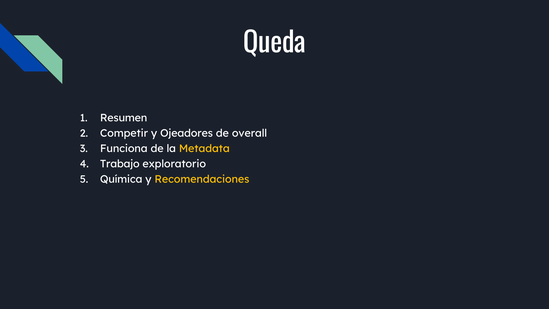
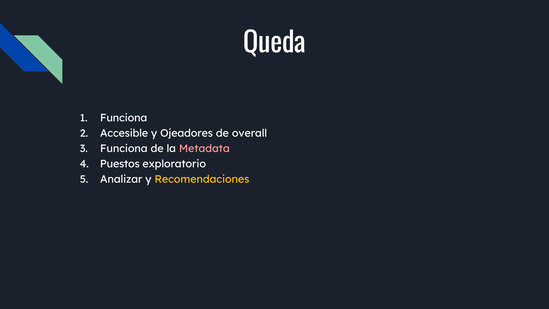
Resumen at (124, 118): Resumen -> Funciona
Competir: Competir -> Accesible
Metadata colour: yellow -> pink
Trabajo: Trabajo -> Puestos
Química: Química -> Analizar
